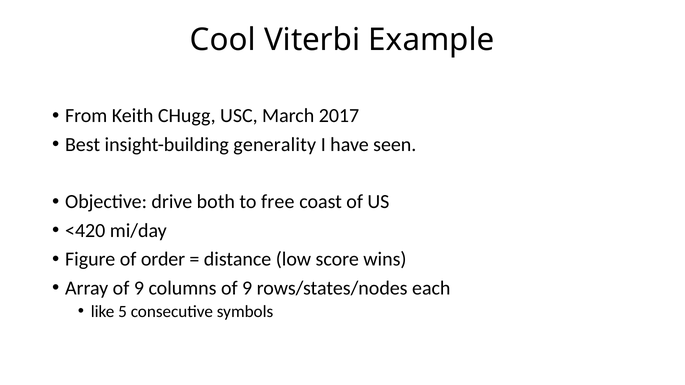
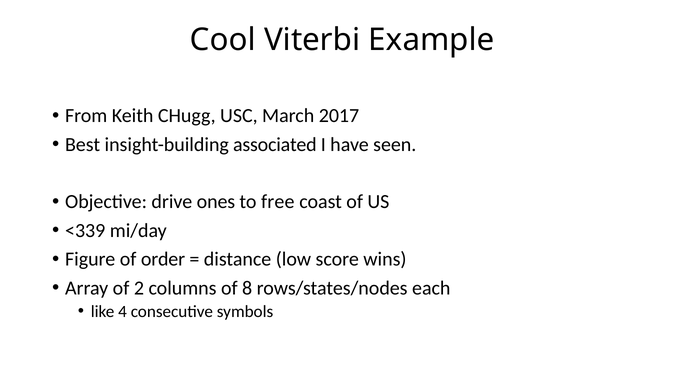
generality: generality -> associated
both: both -> ones
<420: <420 -> <339
Array of 9: 9 -> 2
columns of 9: 9 -> 8
5: 5 -> 4
